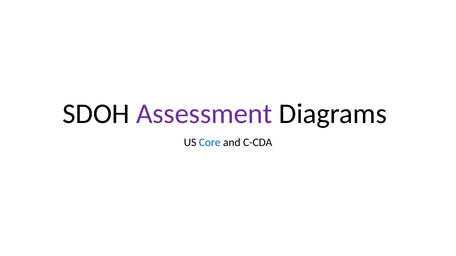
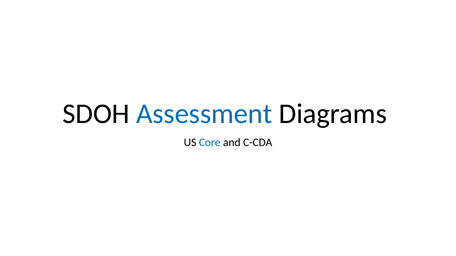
Assessment colour: purple -> blue
